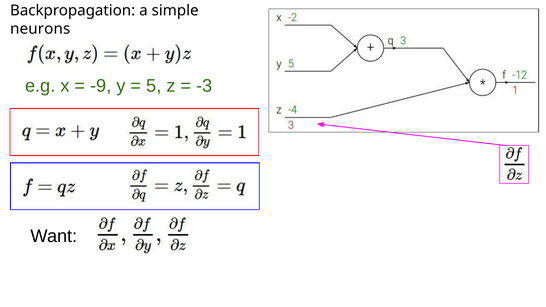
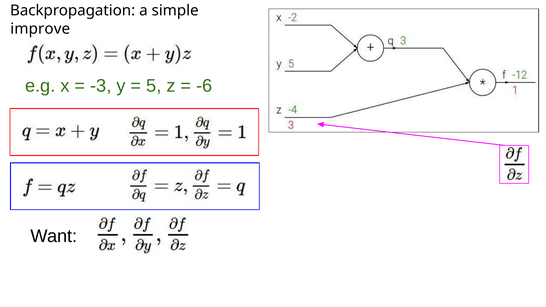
neurons: neurons -> improve
-9: -9 -> -3
-3: -3 -> -6
